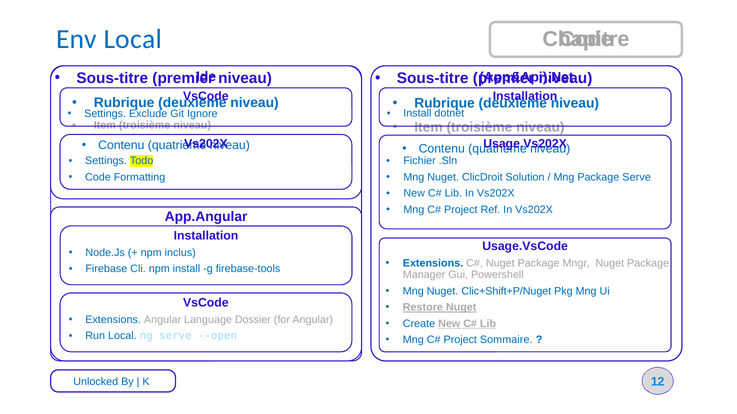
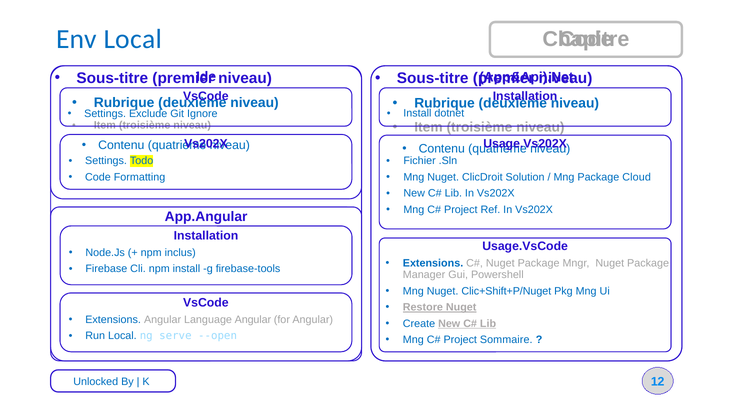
Package Serve: Serve -> Cloud
Language Dossier: Dossier -> Angular
